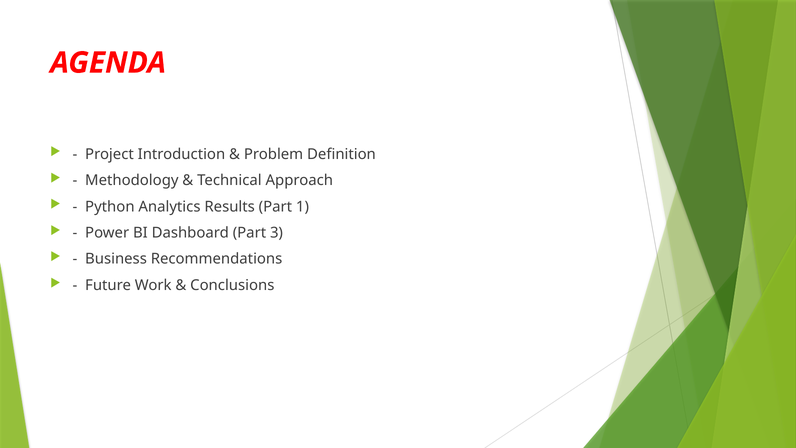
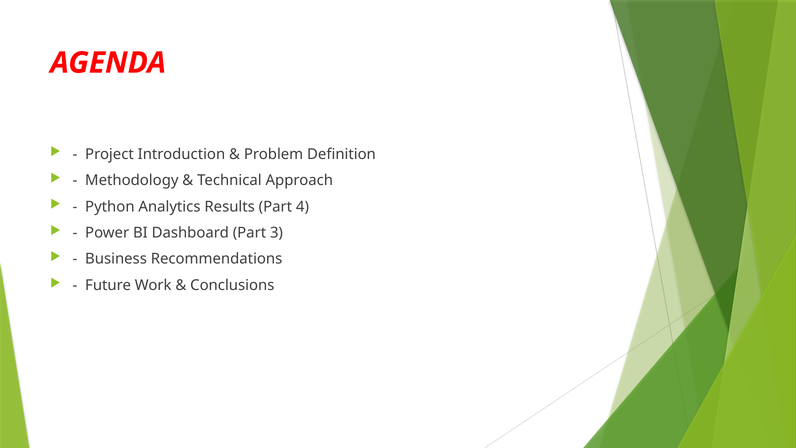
1: 1 -> 4
